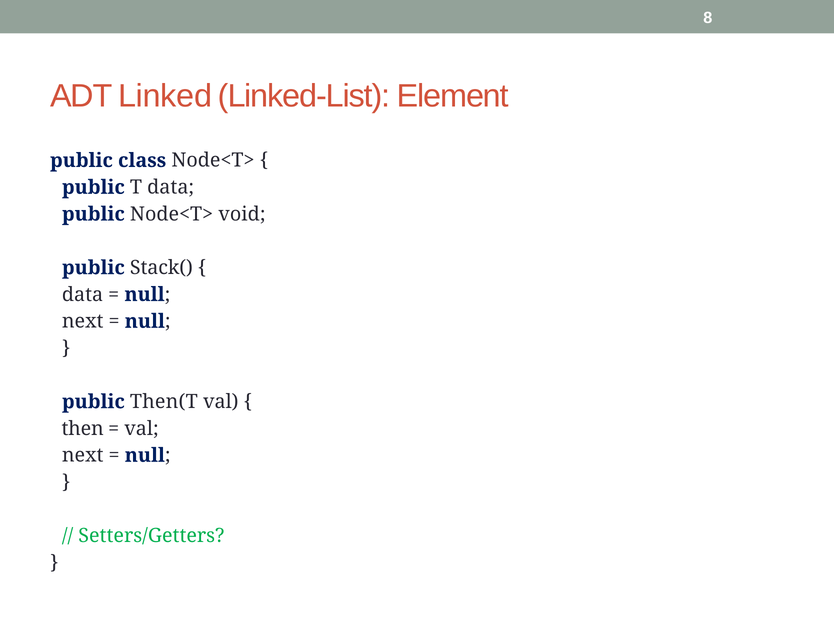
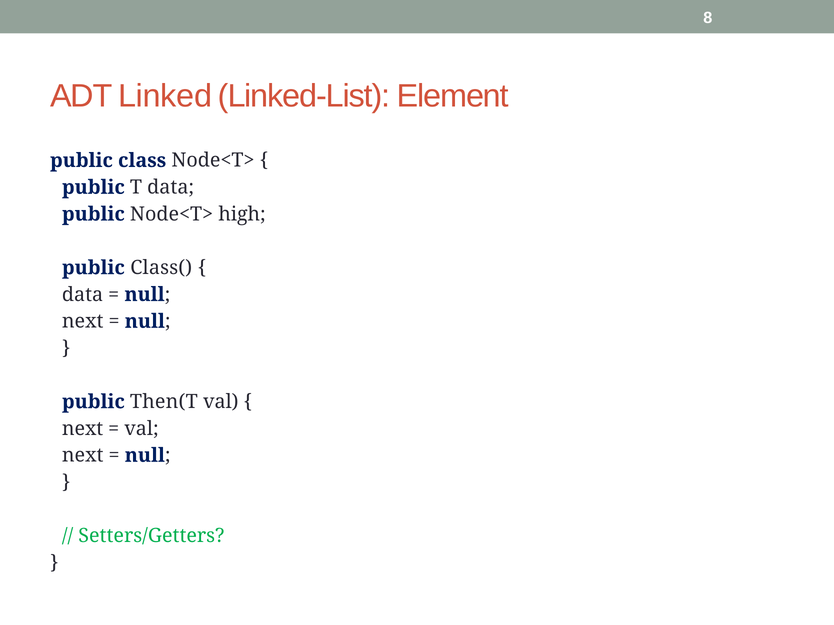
void: void -> high
Stack(: Stack( -> Class(
then at (83, 429): then -> next
